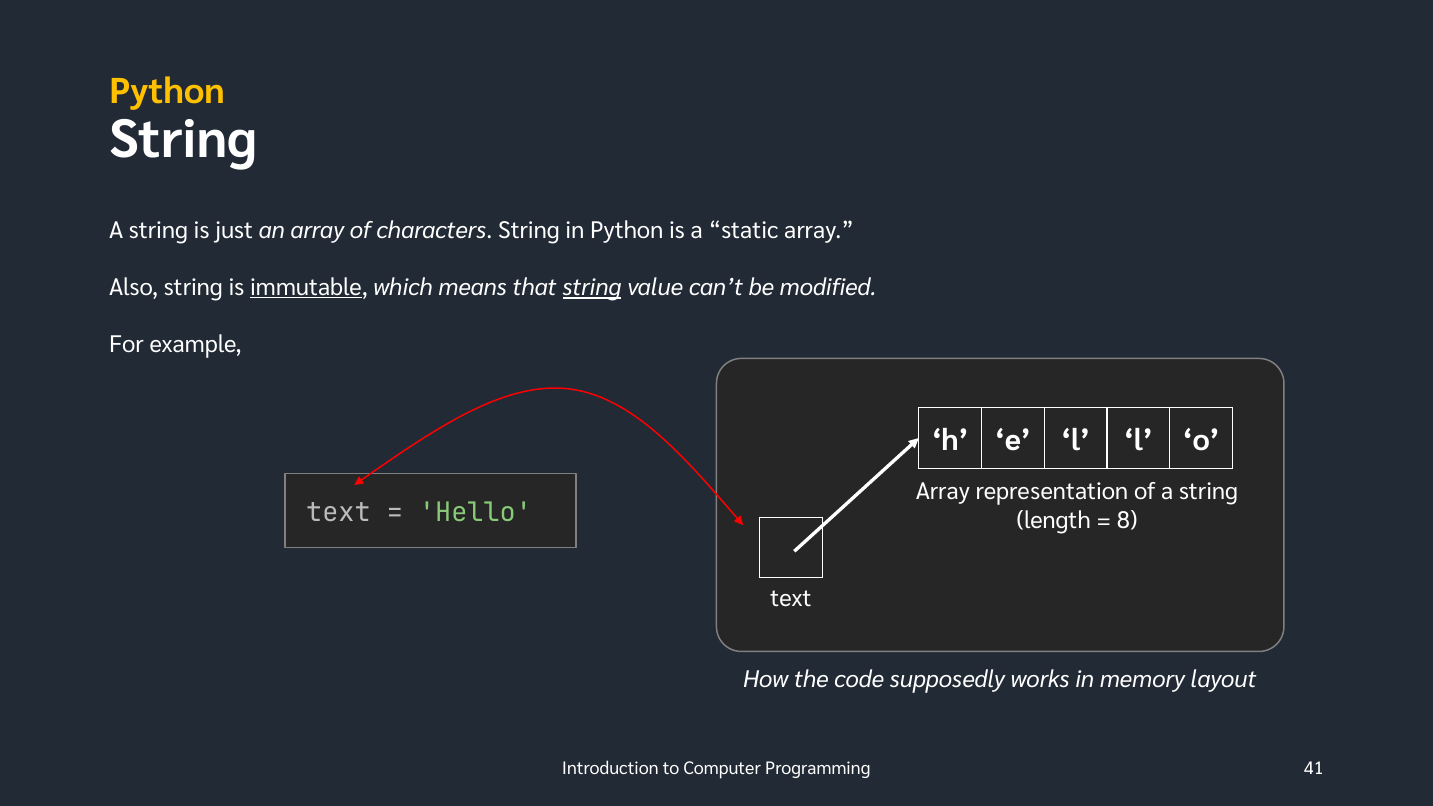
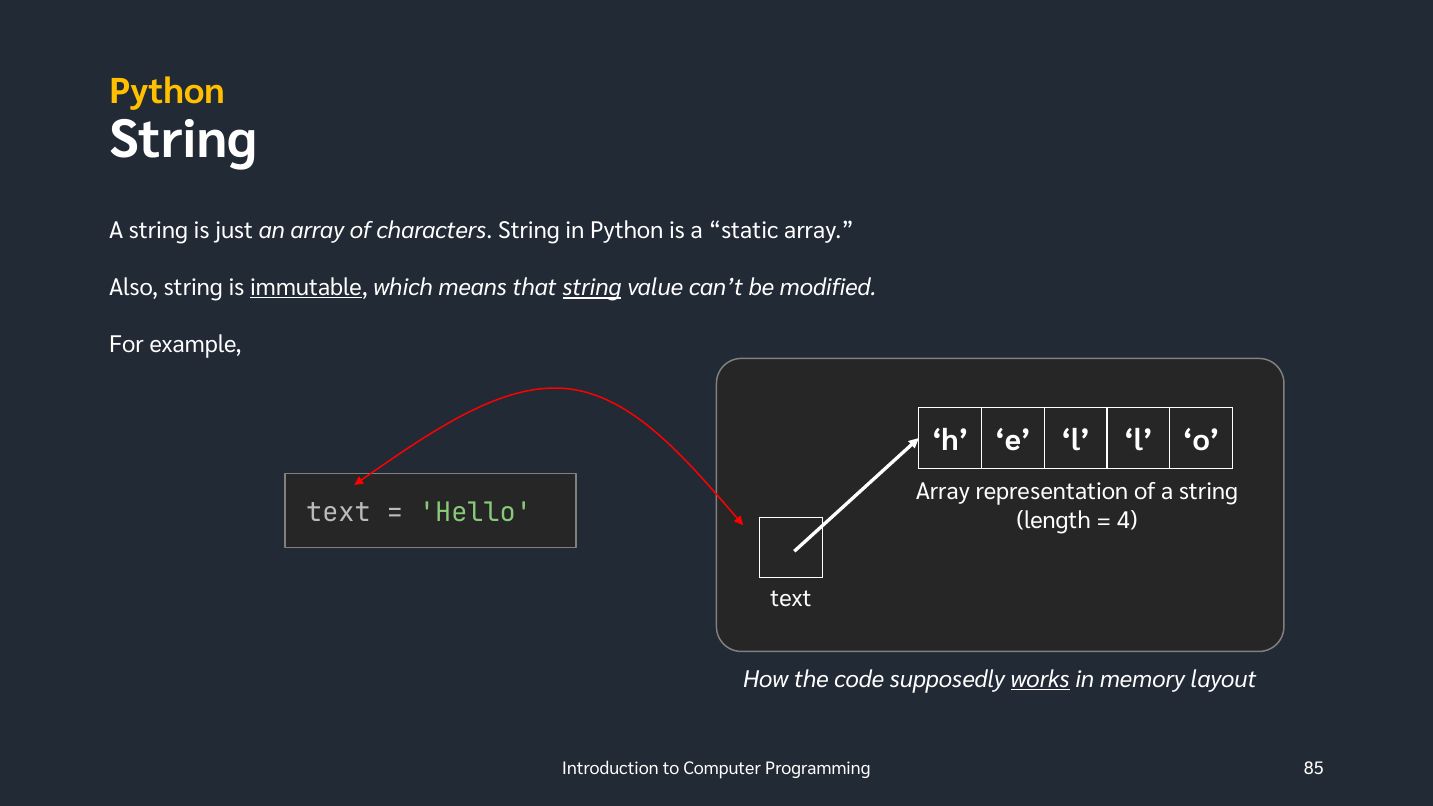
8: 8 -> 4
works underline: none -> present
41: 41 -> 85
